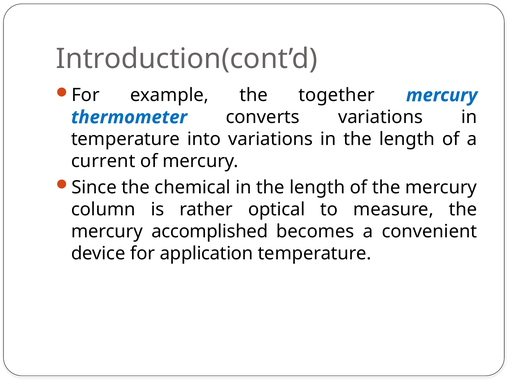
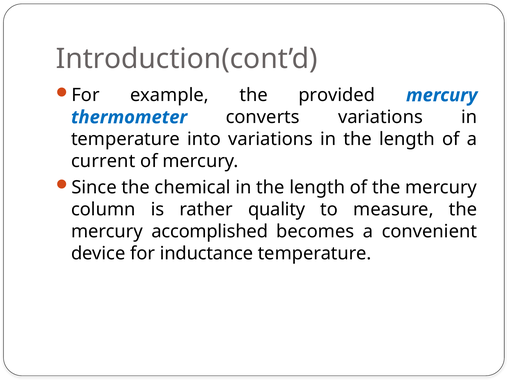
together: together -> provided
optical: optical -> quality
application: application -> inductance
